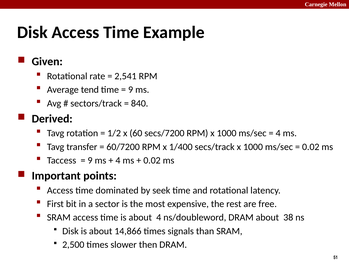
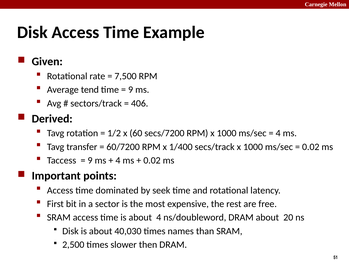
2,541: 2,541 -> 7,500
840: 840 -> 406
38: 38 -> 20
14,866: 14,866 -> 40,030
signals: signals -> names
